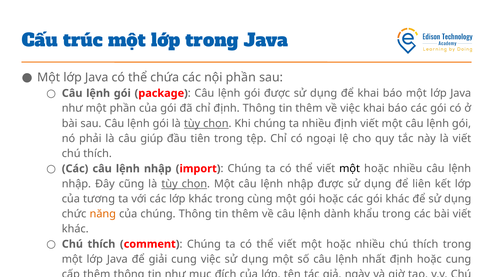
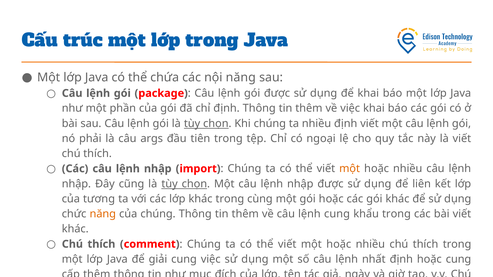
nội phần: phần -> năng
giúp: giúp -> args
một at (350, 169) colour: black -> orange
lệnh dành: dành -> cung
